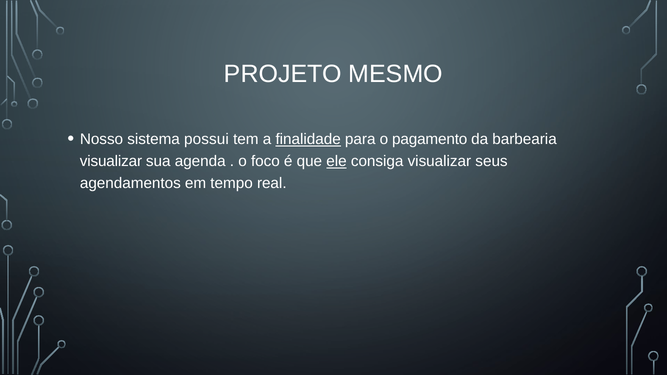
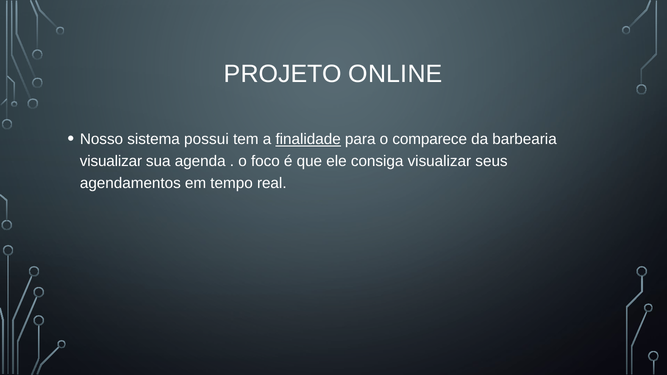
MESMO: MESMO -> ONLINE
pagamento: pagamento -> comparece
ele underline: present -> none
